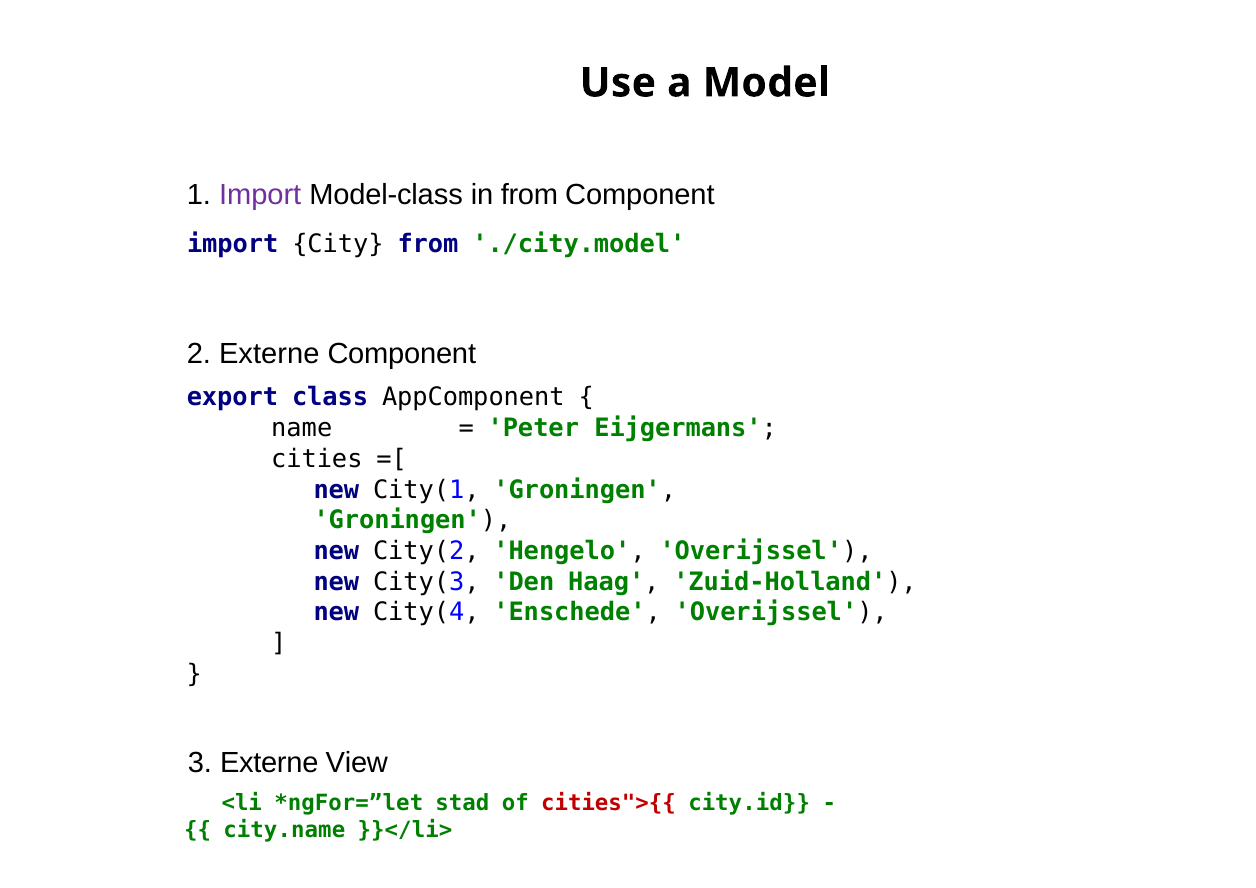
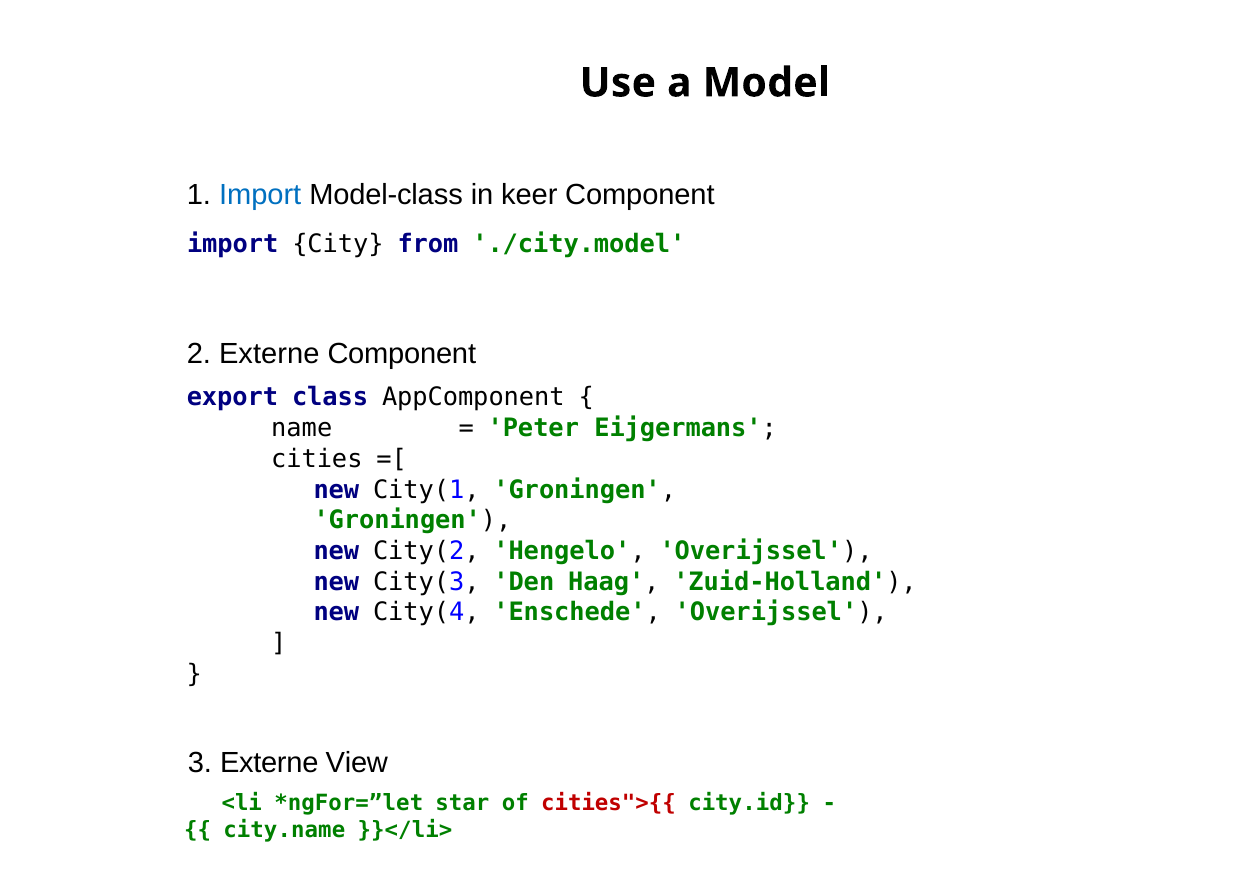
Import at (260, 195) colour: purple -> blue
in from: from -> keer
stad: stad -> star
